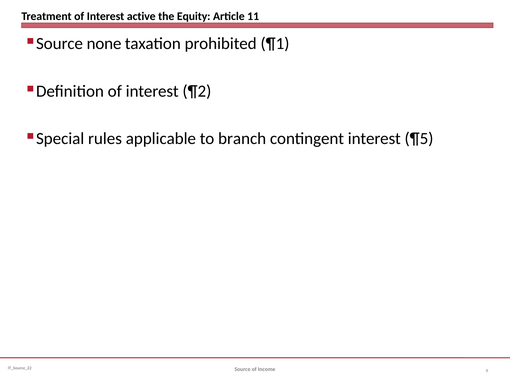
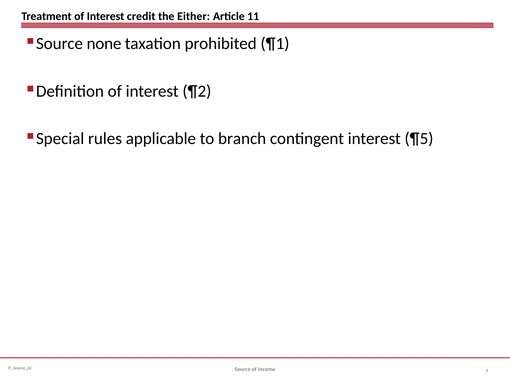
active: active -> credit
Equity: Equity -> Either
